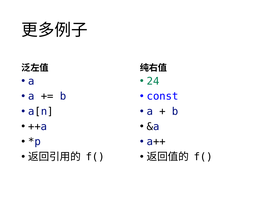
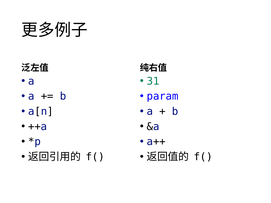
24: 24 -> 31
const: const -> param
